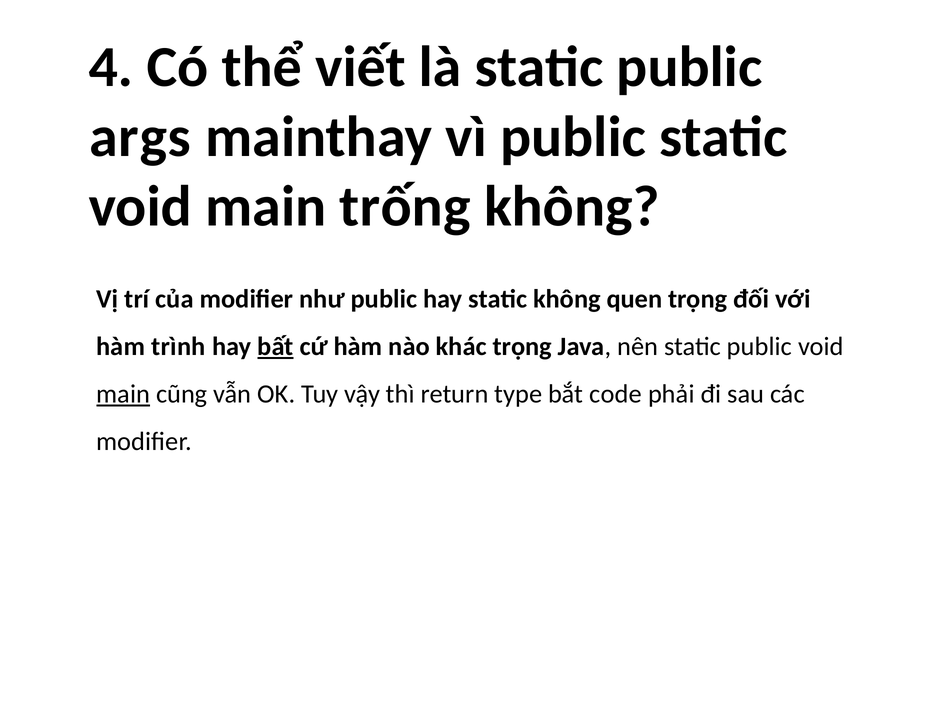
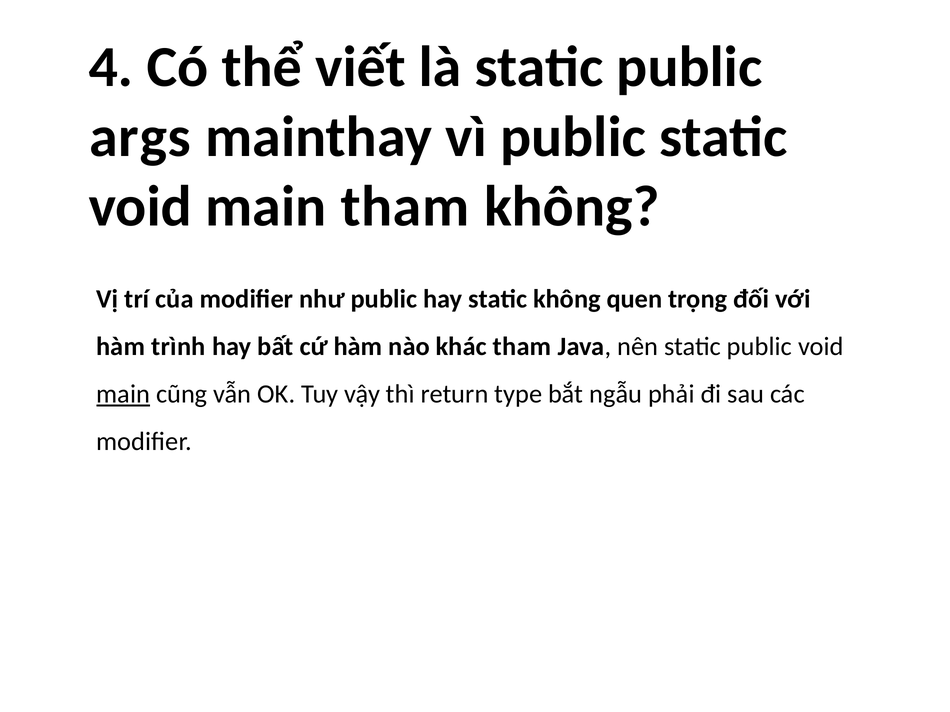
main trống: trống -> tham
bất underline: present -> none
khác trọng: trọng -> tham
code: code -> ngẫu
